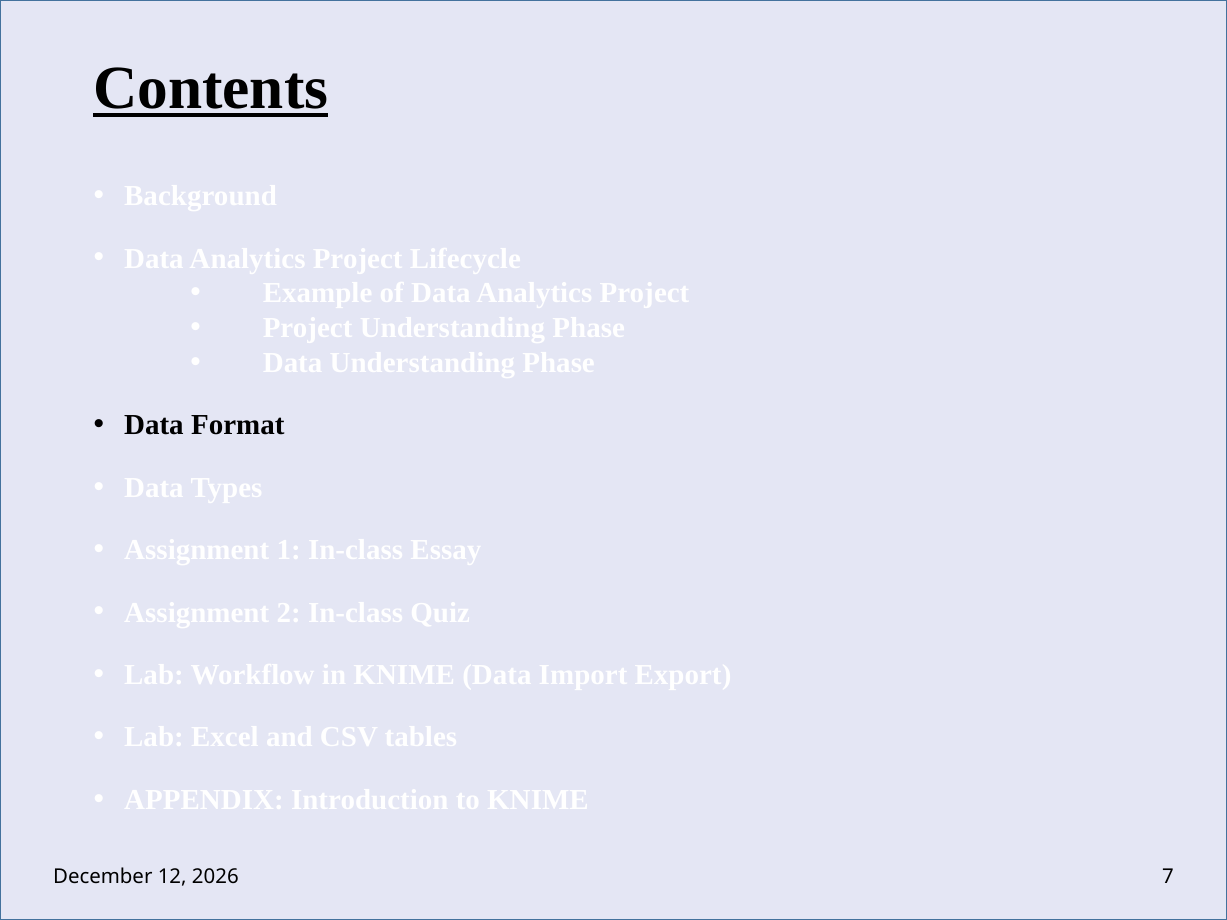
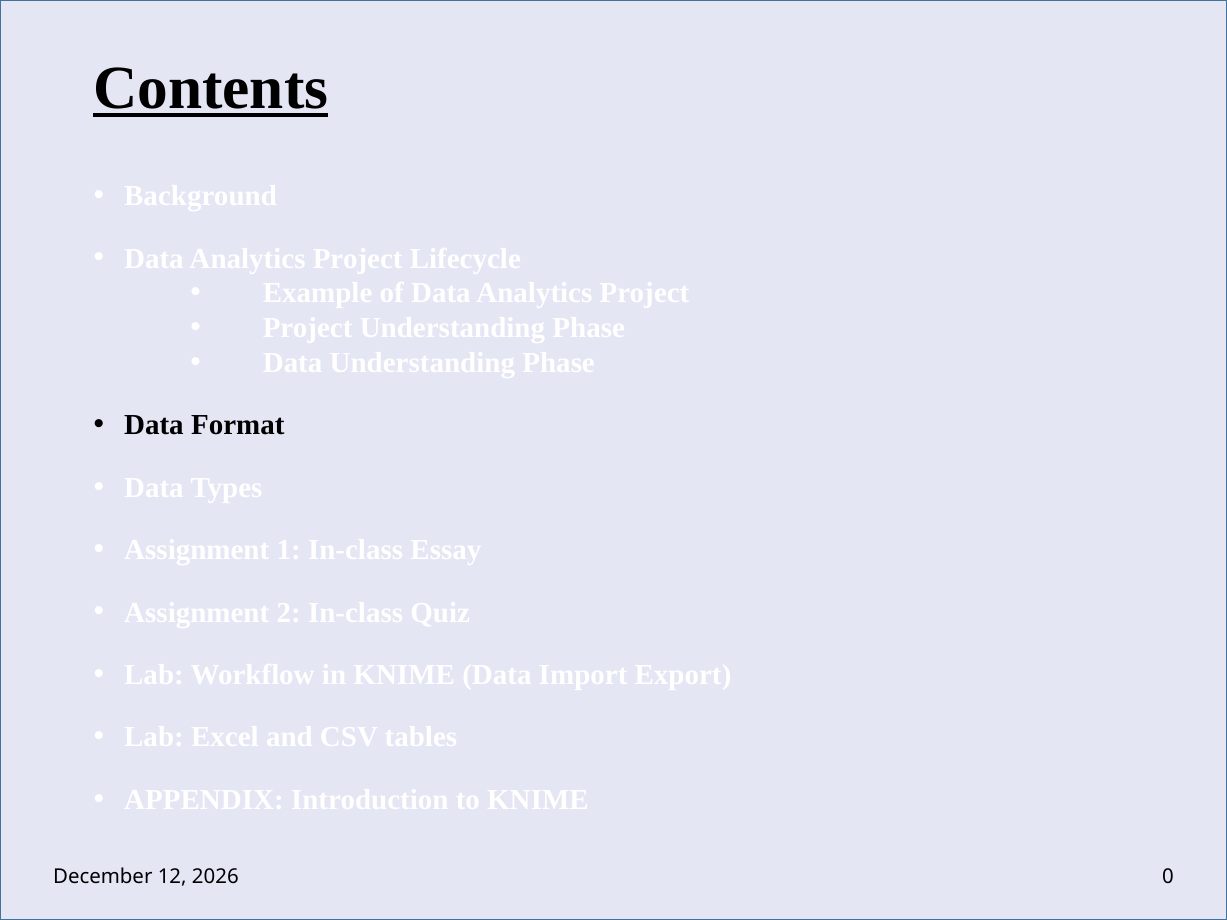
7: 7 -> 0
